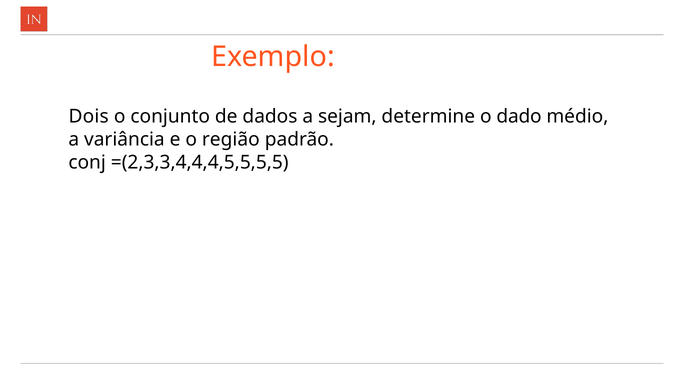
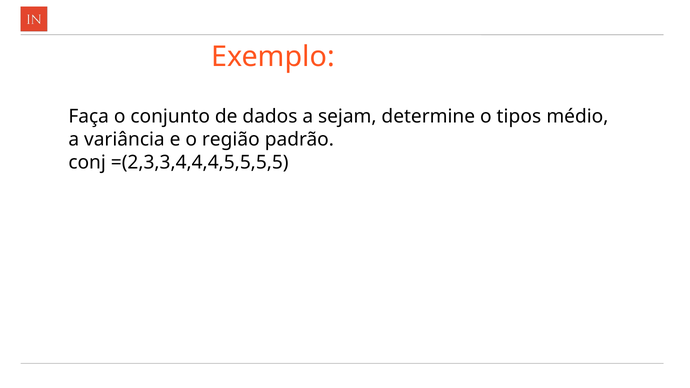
Dois: Dois -> Faça
dado: dado -> tipos
